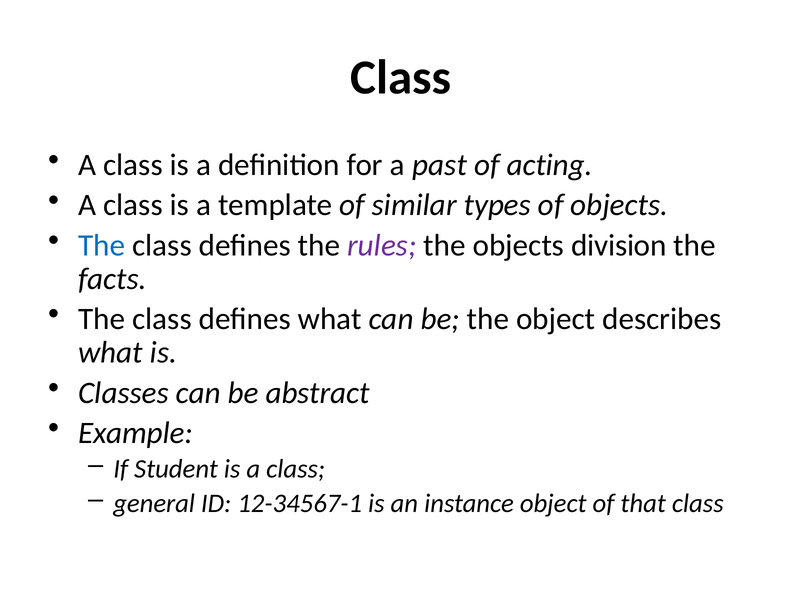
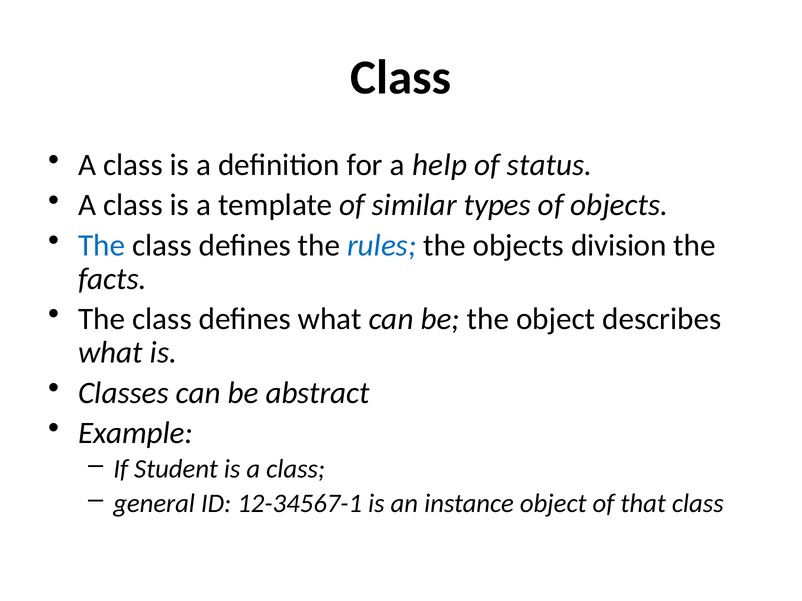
past: past -> help
acting: acting -> status
rules colour: purple -> blue
